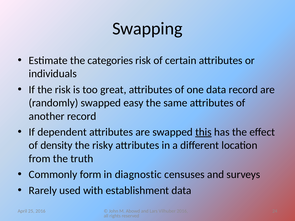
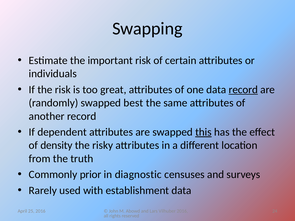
categories: categories -> important
record at (243, 90) underline: none -> present
easy: easy -> best
form: form -> prior
